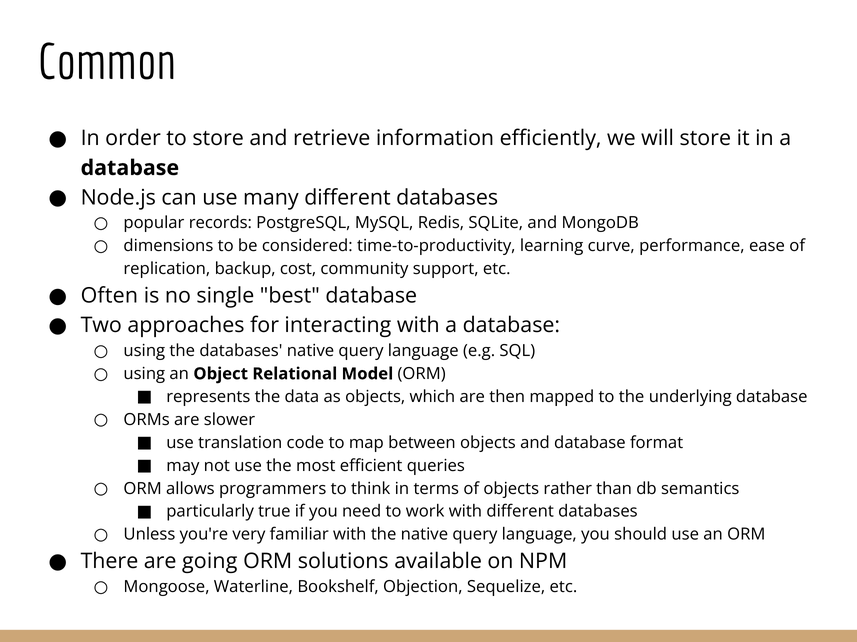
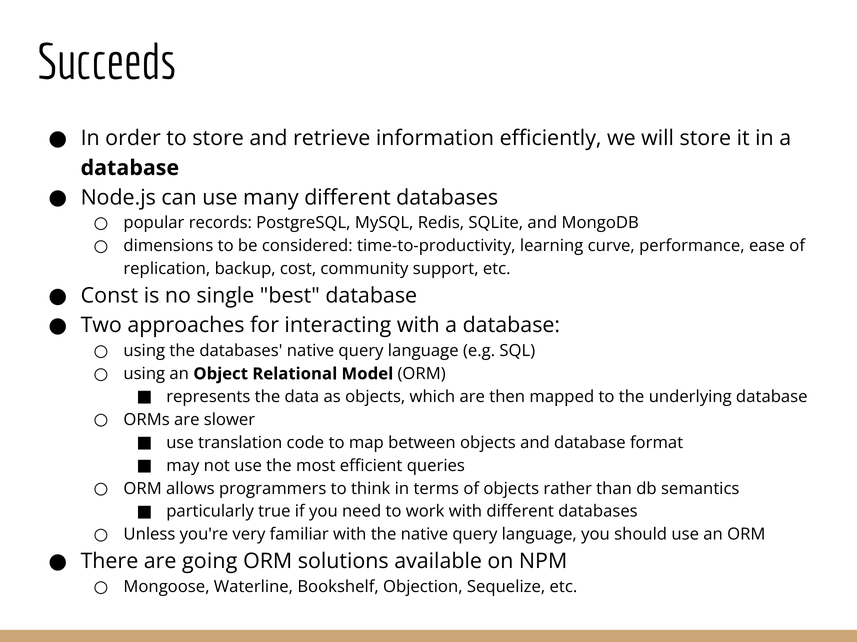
Common: Common -> Succeeds
Often: Often -> Const
